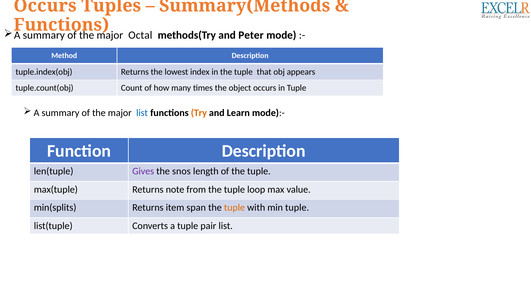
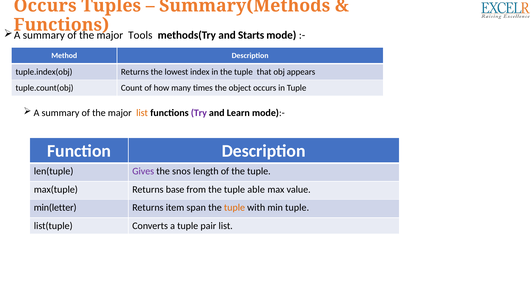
Octal: Octal -> Tools
Peter: Peter -> Starts
list at (142, 113) colour: blue -> orange
Try colour: orange -> purple
note: note -> base
loop: loop -> able
min(splits: min(splits -> min(letter
